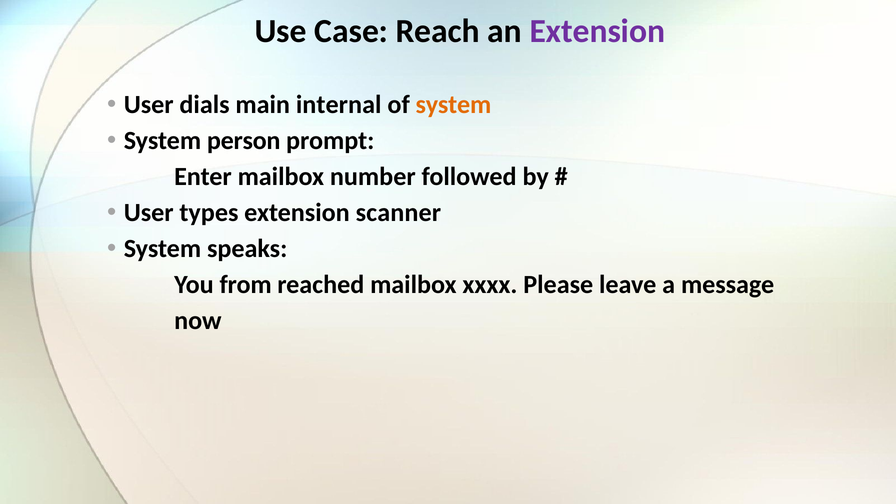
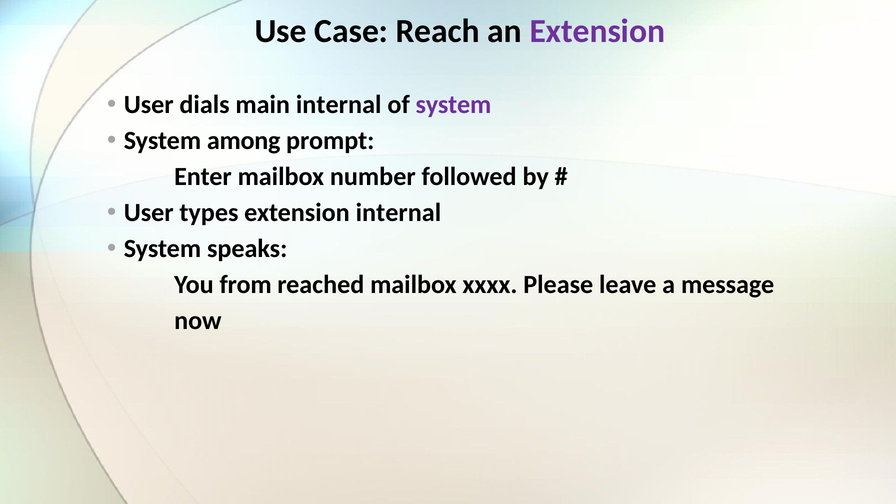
system at (453, 105) colour: orange -> purple
person: person -> among
extension scanner: scanner -> internal
